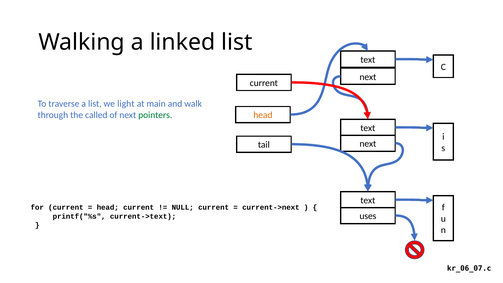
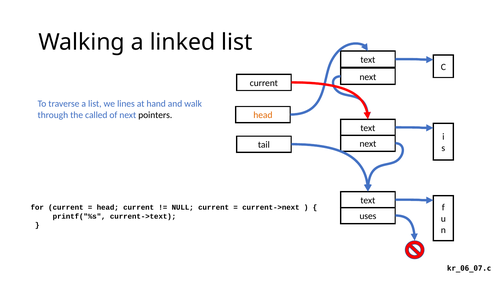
light: light -> lines
main: main -> hand
pointers colour: green -> black
